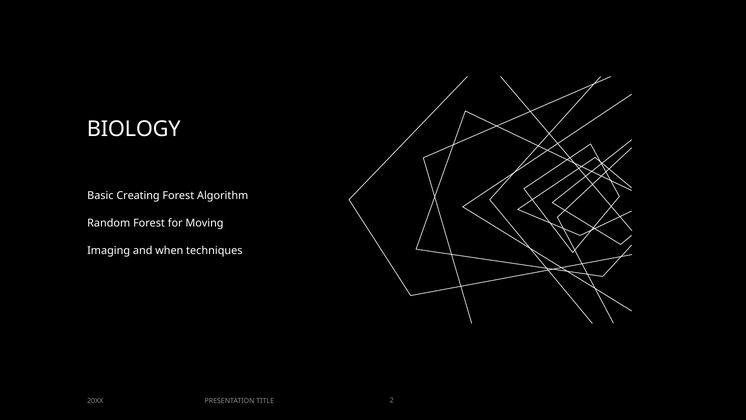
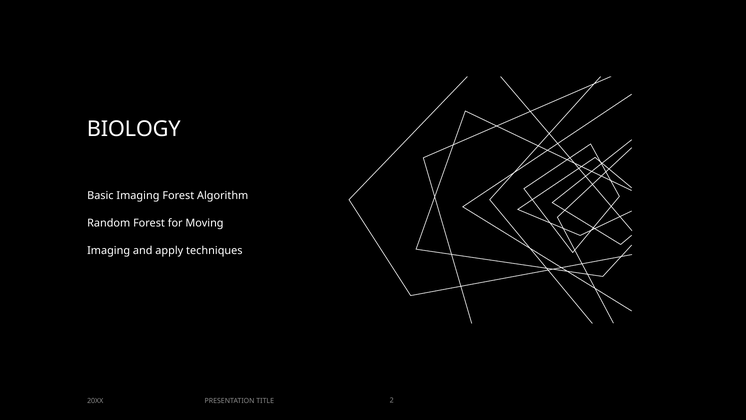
Basic Creating: Creating -> Imaging
when: when -> apply
